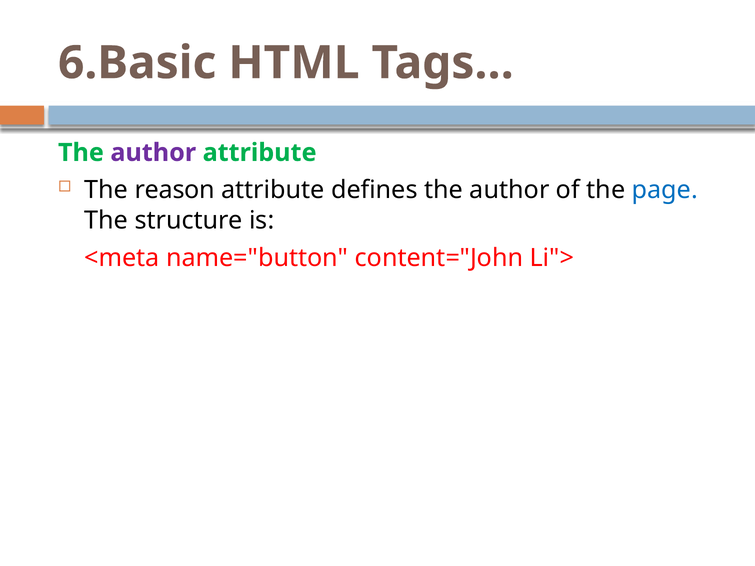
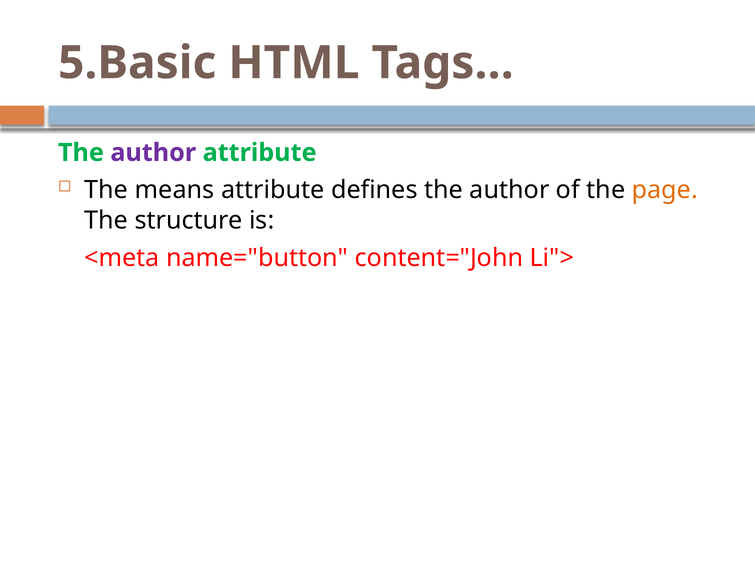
6.Basic: 6.Basic -> 5.Basic
reason: reason -> means
page colour: blue -> orange
